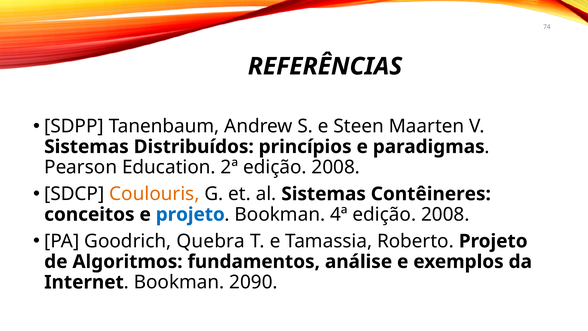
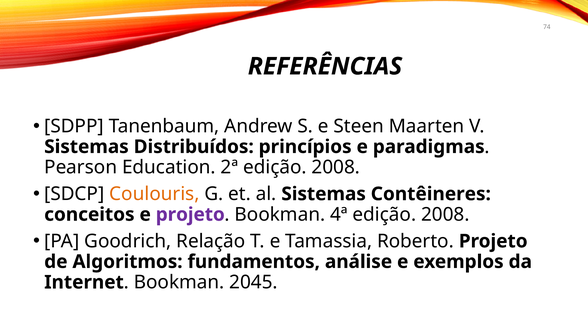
projeto at (190, 214) colour: blue -> purple
Quebra: Quebra -> Relação
2090: 2090 -> 2045
